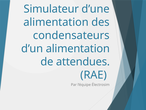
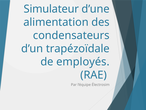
d’un alimentation: alimentation -> trapézoïdale
attendues: attendues -> employés
